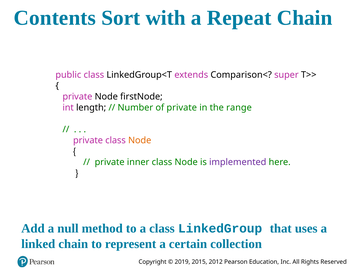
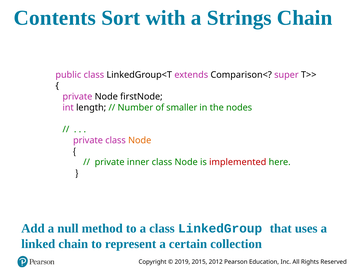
Repeat: Repeat -> Strings
of private: private -> smaller
range: range -> nodes
implemented colour: purple -> red
